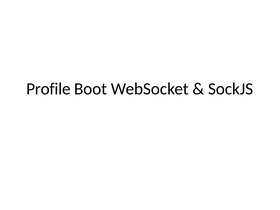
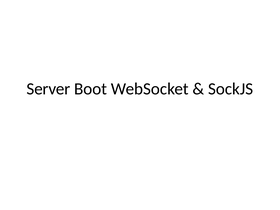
Profile: Profile -> Server
